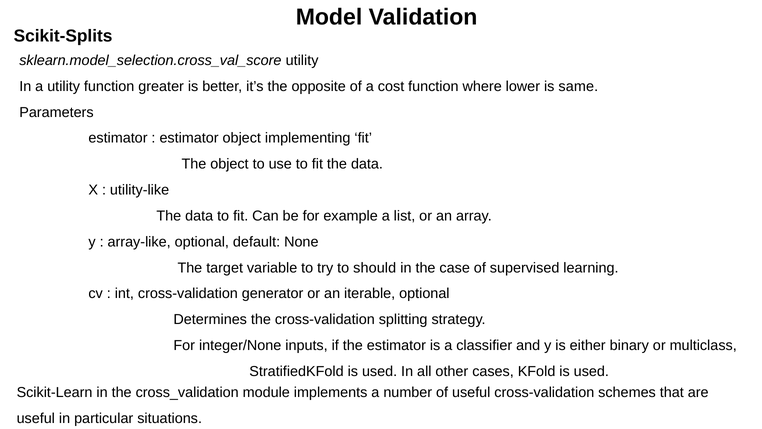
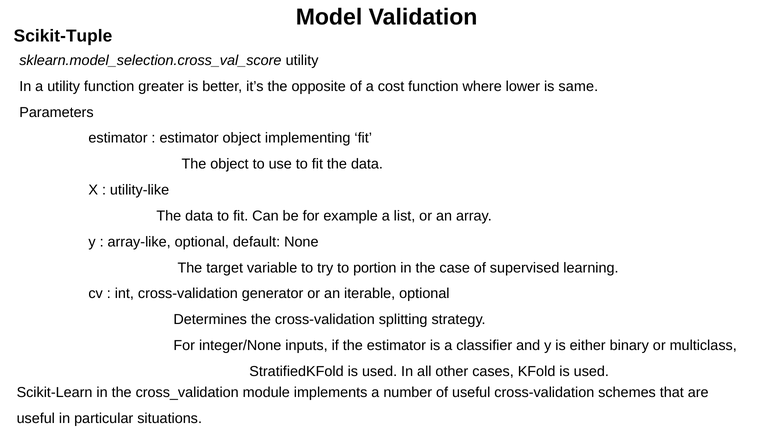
Scikit-Splits: Scikit-Splits -> Scikit-Tuple
should: should -> portion
